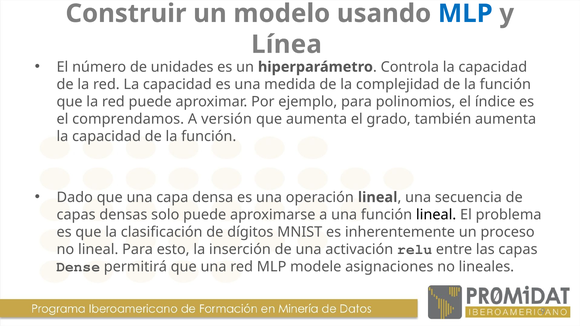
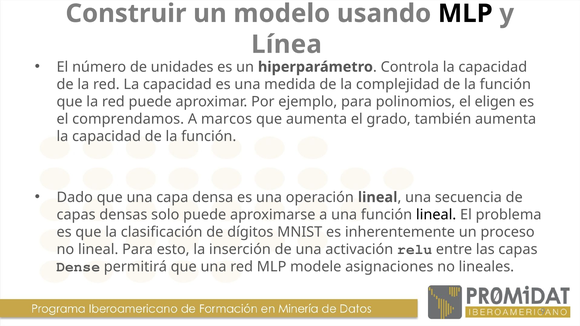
MLP at (465, 14) colour: blue -> black
índice: índice -> eligen
versión: versión -> marcos
